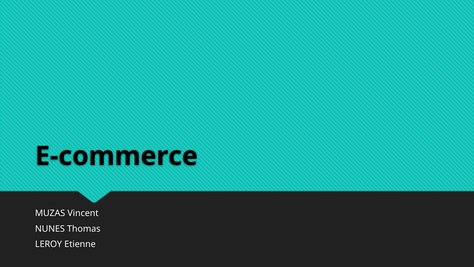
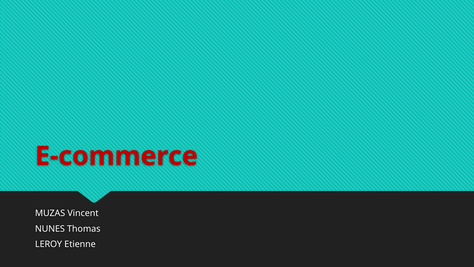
E-commerce colour: black -> red
